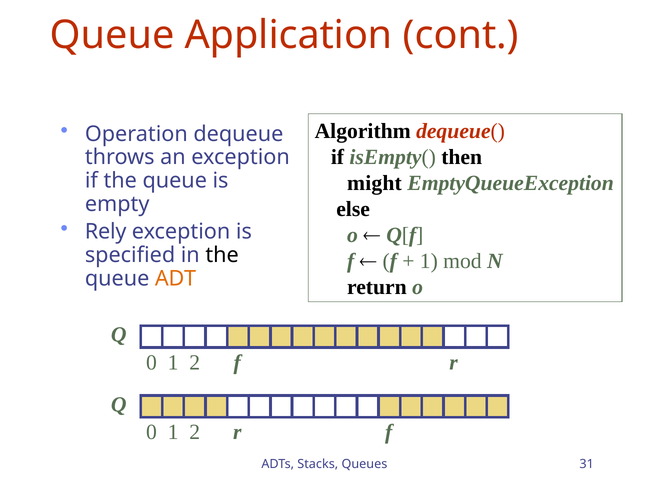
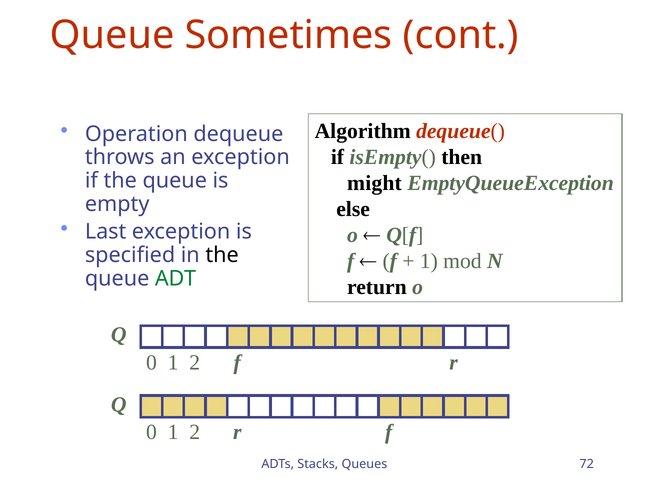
Application: Application -> Sometimes
Rely: Rely -> Last
ADT colour: orange -> green
31: 31 -> 72
